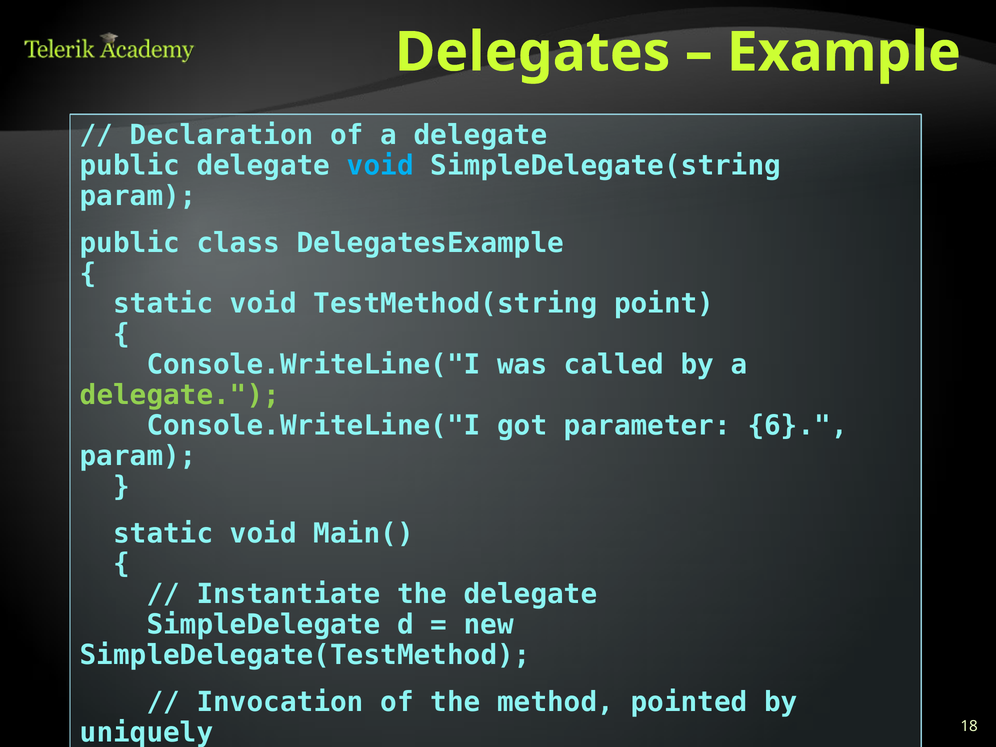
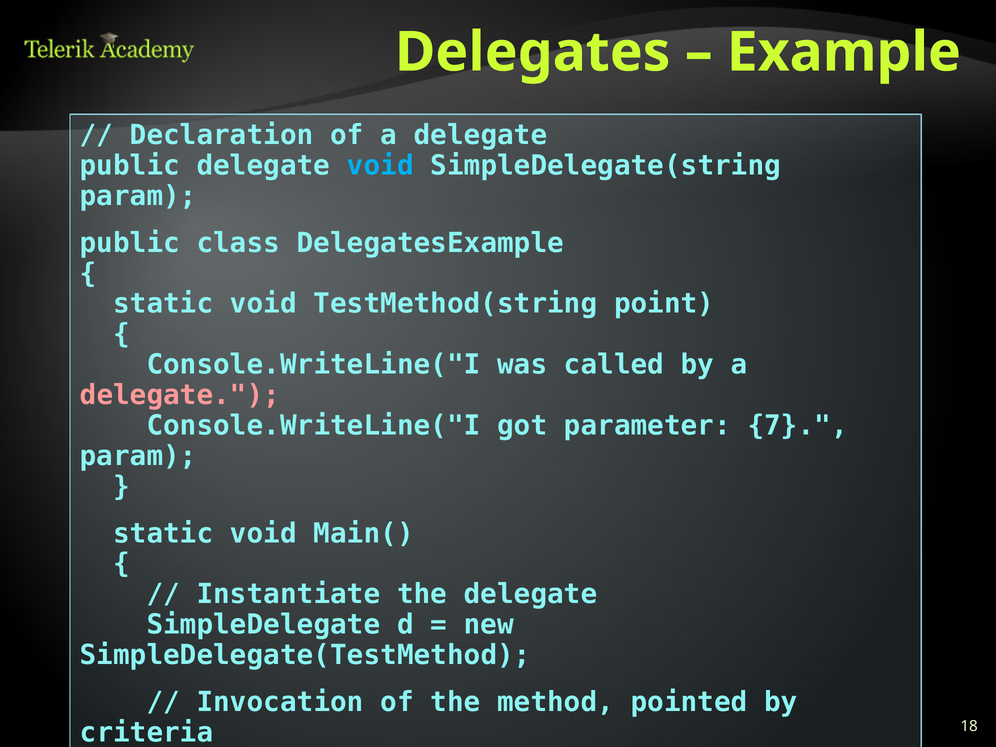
delegate at (180, 395) colour: light green -> pink
6: 6 -> 7
uniquely: uniquely -> criteria
